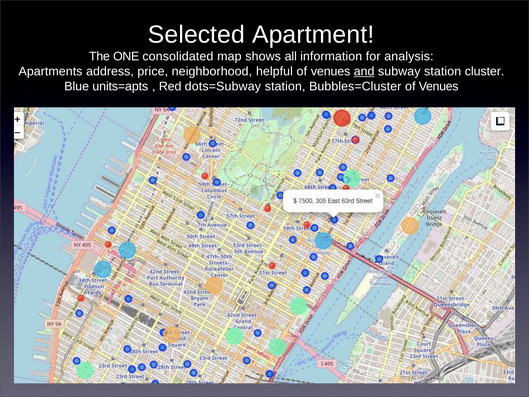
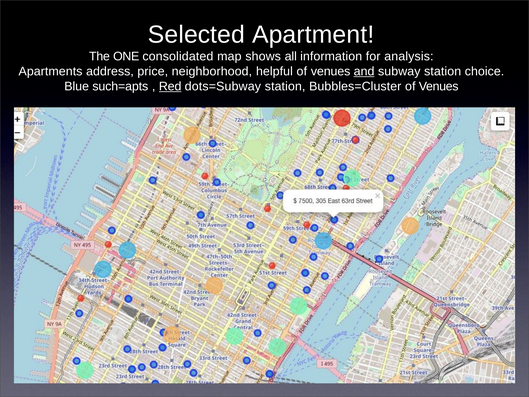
cluster: cluster -> choice
units=apts: units=apts -> such=apts
Red underline: none -> present
